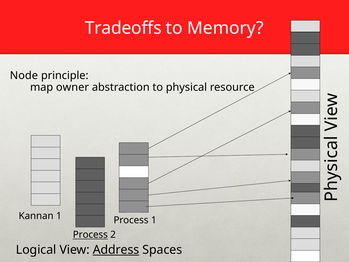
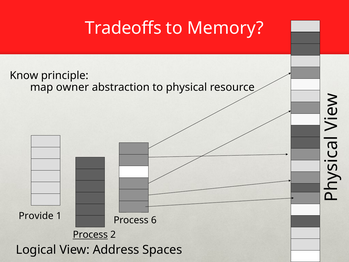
Node: Node -> Know
Kannan: Kannan -> Provide
Process 1: 1 -> 6
Address underline: present -> none
